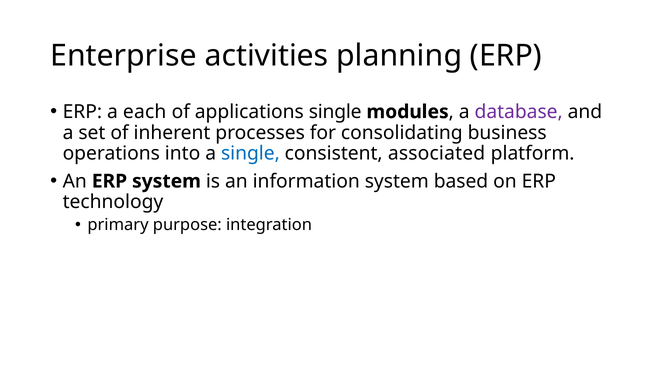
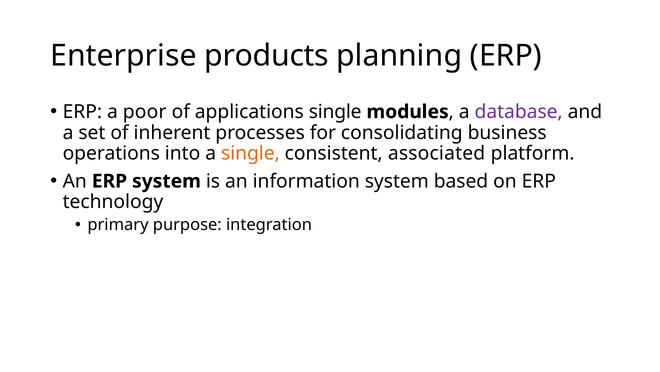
activities: activities -> products
each: each -> poor
single at (250, 153) colour: blue -> orange
